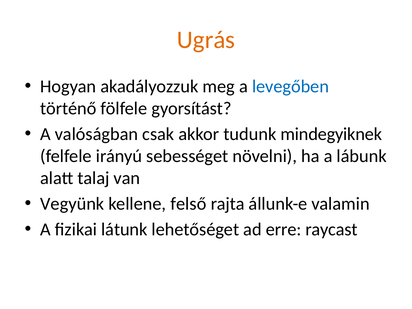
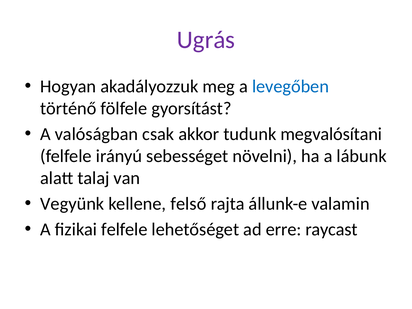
Ugrás colour: orange -> purple
mindegyiknek: mindegyiknek -> megvalósítani
fizikai látunk: látunk -> felfele
